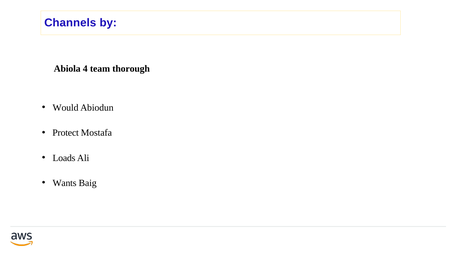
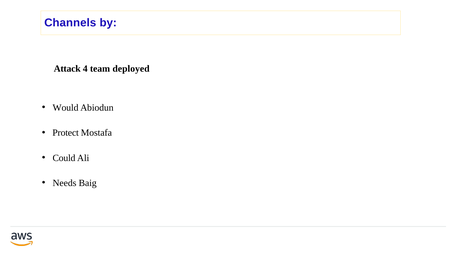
Abiola: Abiola -> Attack
thorough: thorough -> deployed
Loads: Loads -> Could
Wants: Wants -> Needs
